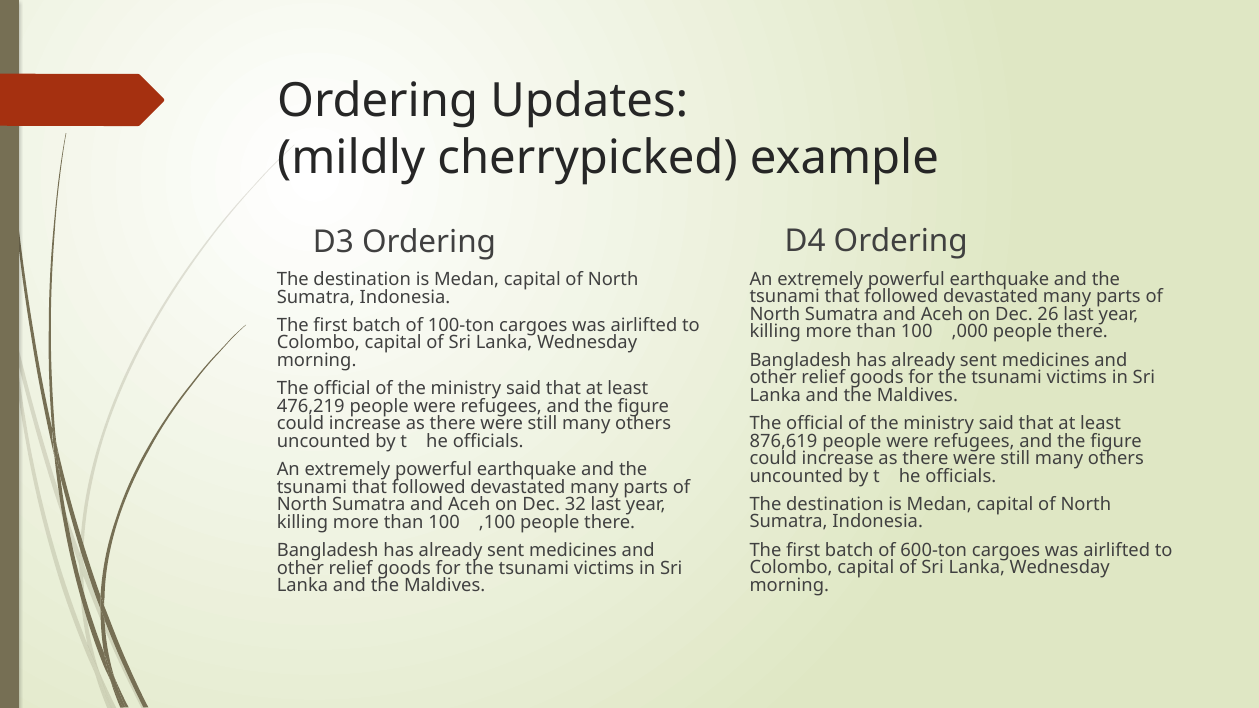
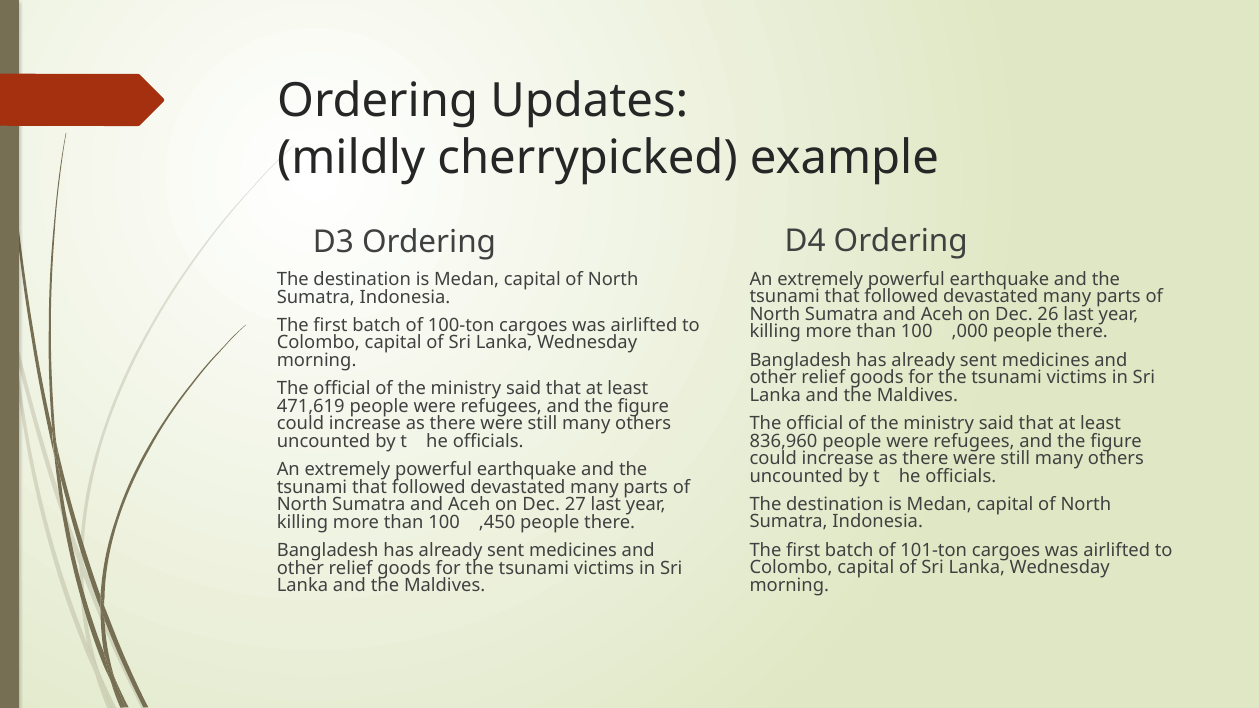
476,219: 476,219 -> 471,619
876,619: 876,619 -> 836,960
32: 32 -> 27
,100: ,100 -> ,450
600-ton: 600-ton -> 101-ton
